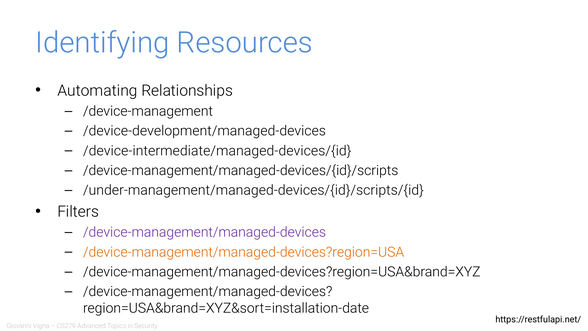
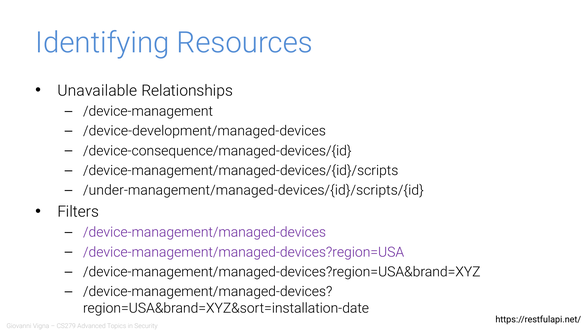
Automating: Automating -> Unavailable
/device-intermediate/managed-devices/{id: /device-intermediate/managed-devices/{id -> /device-consequence/managed-devices/{id
/device-management/managed-devices?region=USA colour: orange -> purple
